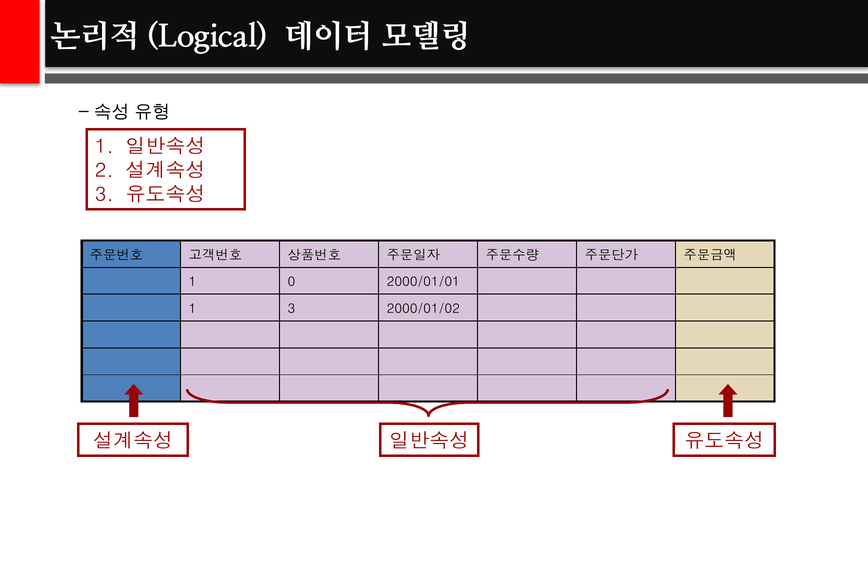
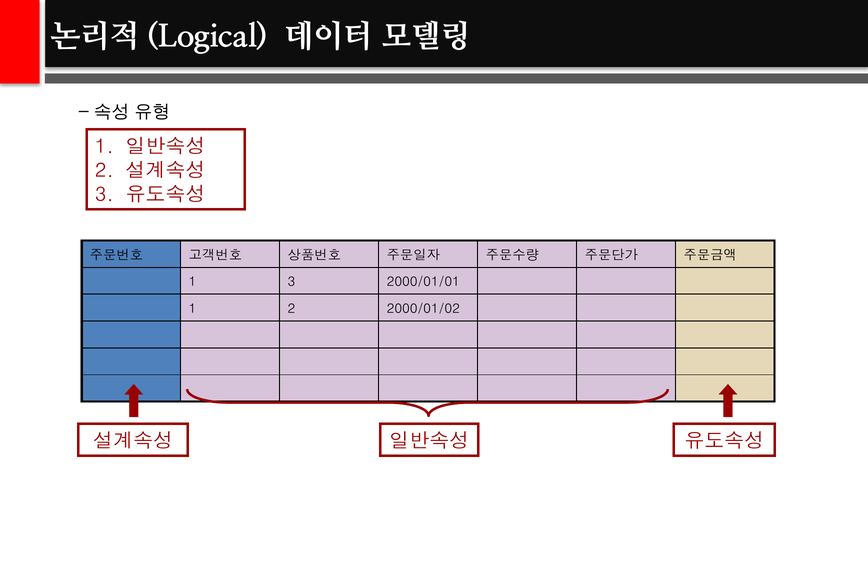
1 0: 0 -> 3
1 3: 3 -> 2
